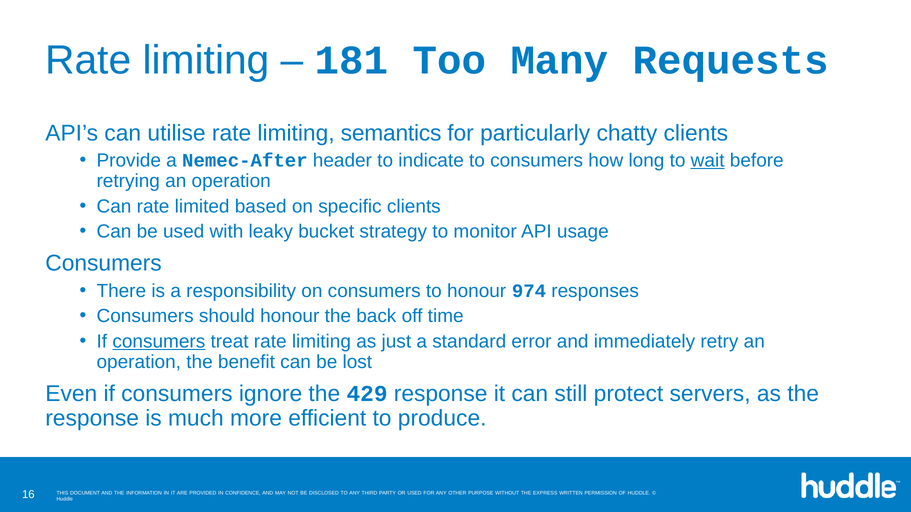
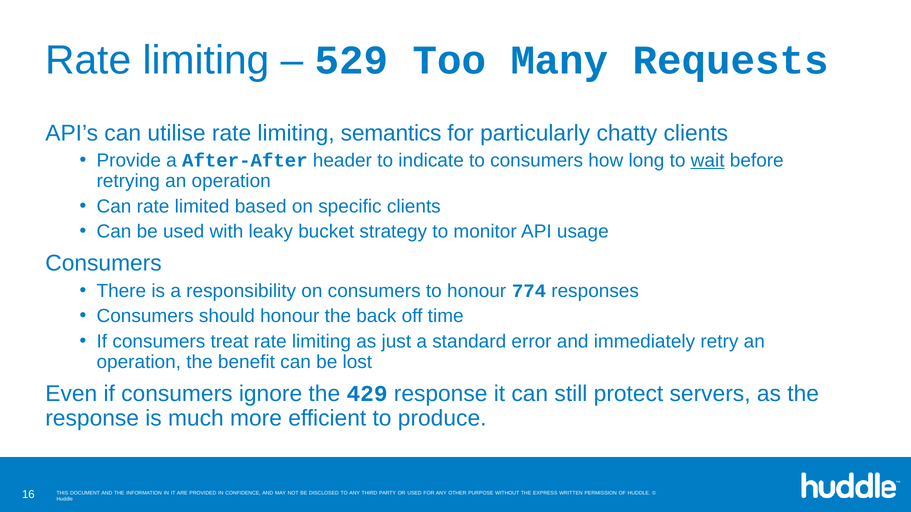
181: 181 -> 529
Nemec-After: Nemec-After -> After-After
974: 974 -> 774
consumers at (159, 342) underline: present -> none
